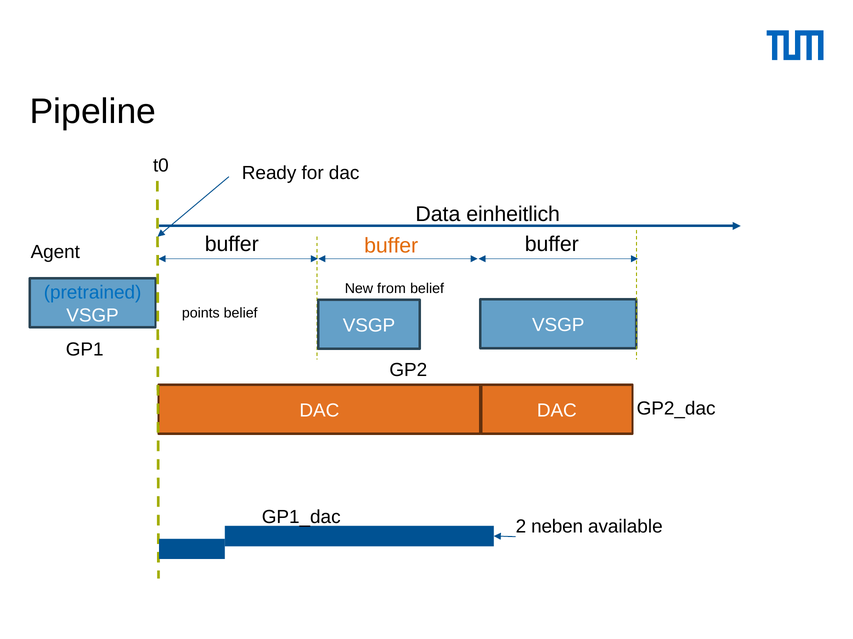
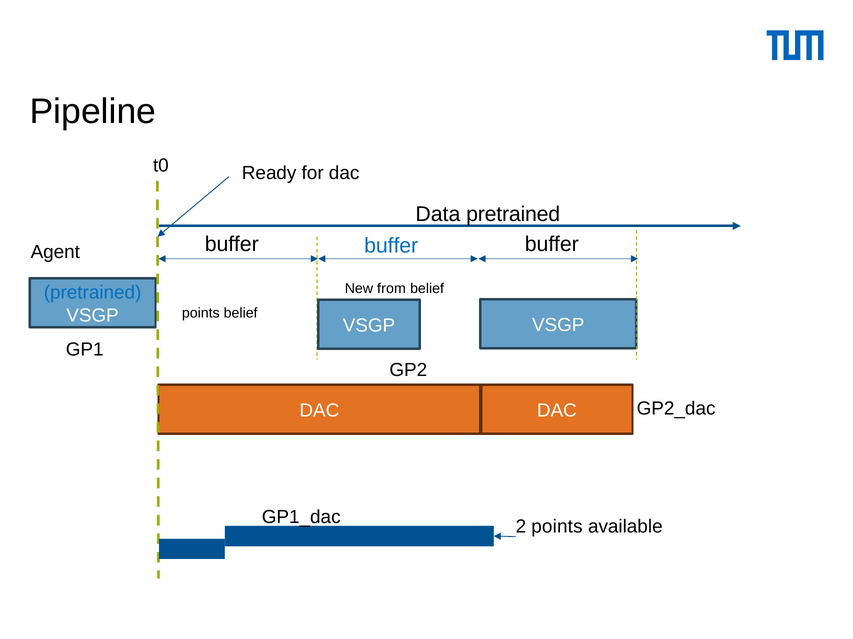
Data einheitlich: einheitlich -> pretrained
buffer at (391, 246) colour: orange -> blue
2 neben: neben -> points
